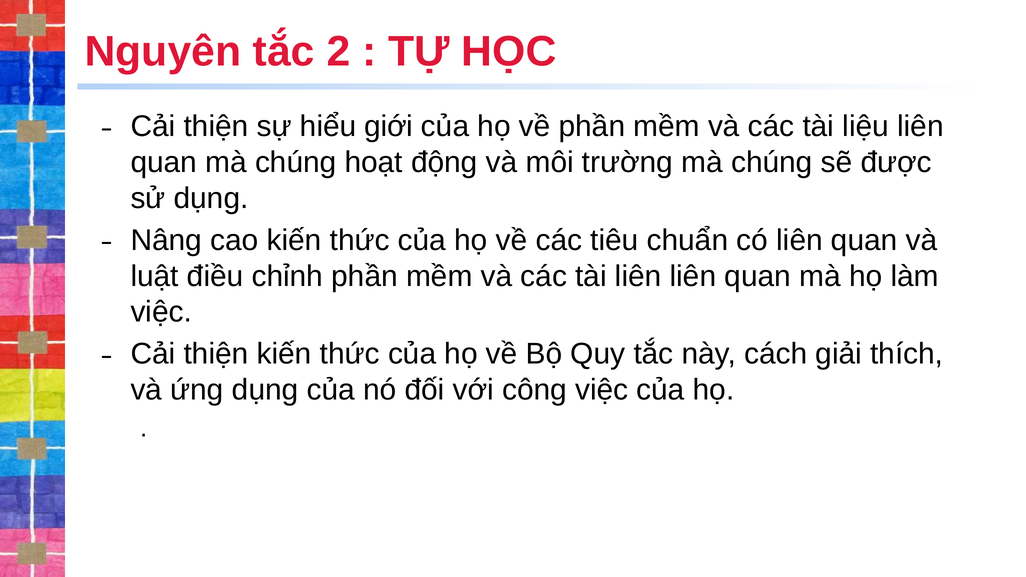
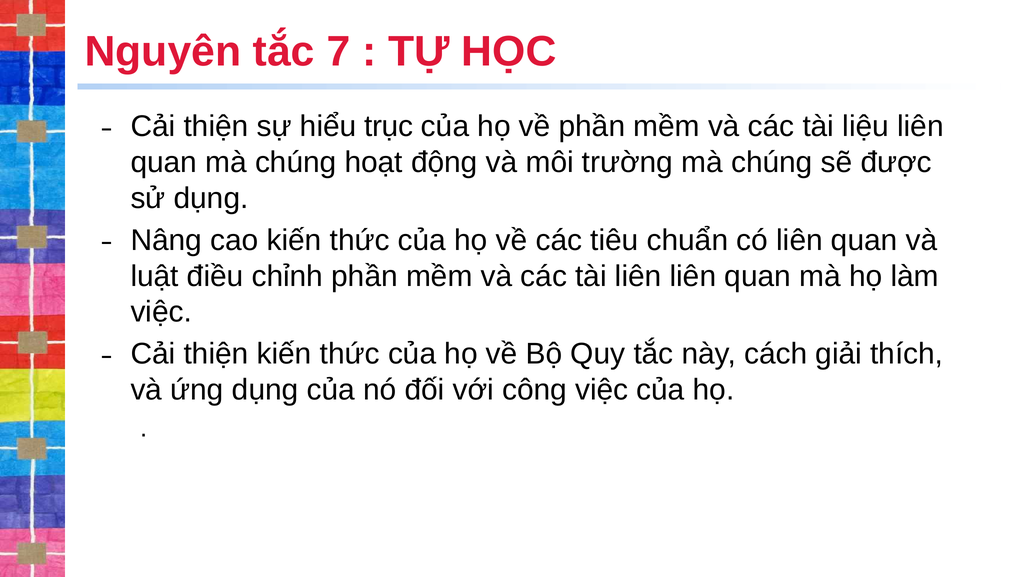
2: 2 -> 7
giới: giới -> trục
